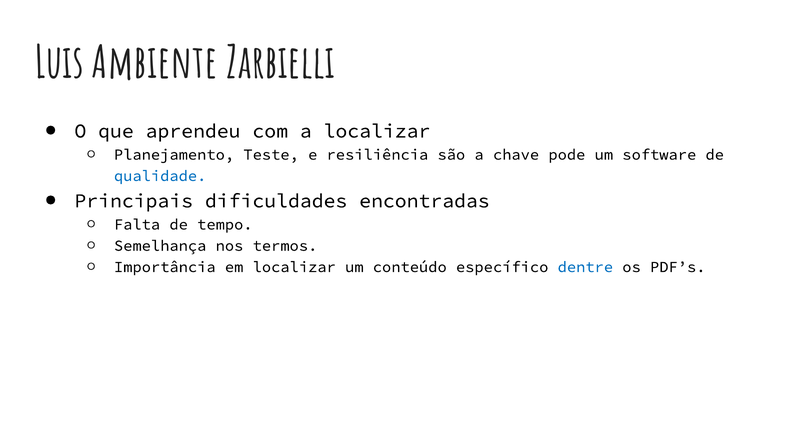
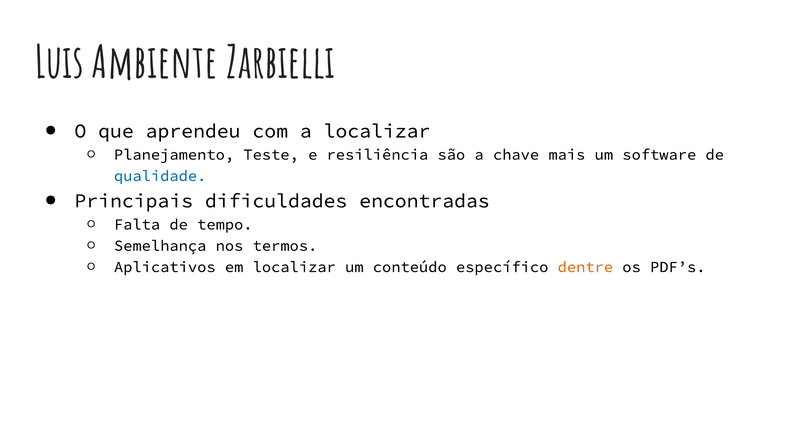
pode: pode -> mais
Importância: Importância -> Aplicativos
dentre colour: blue -> orange
